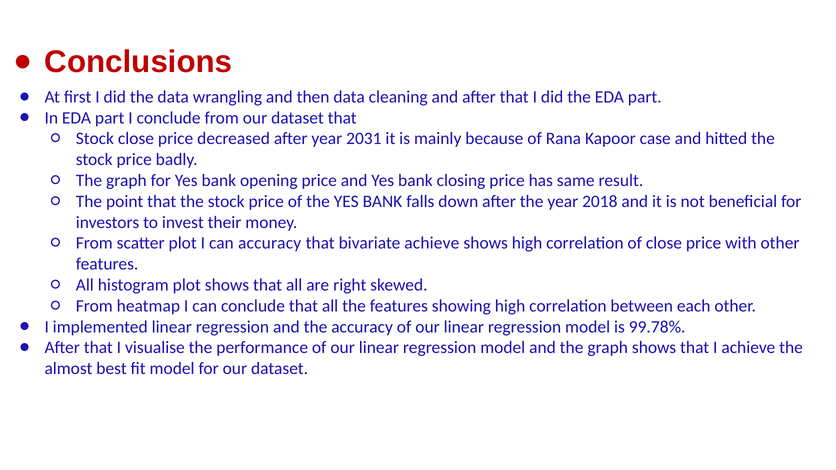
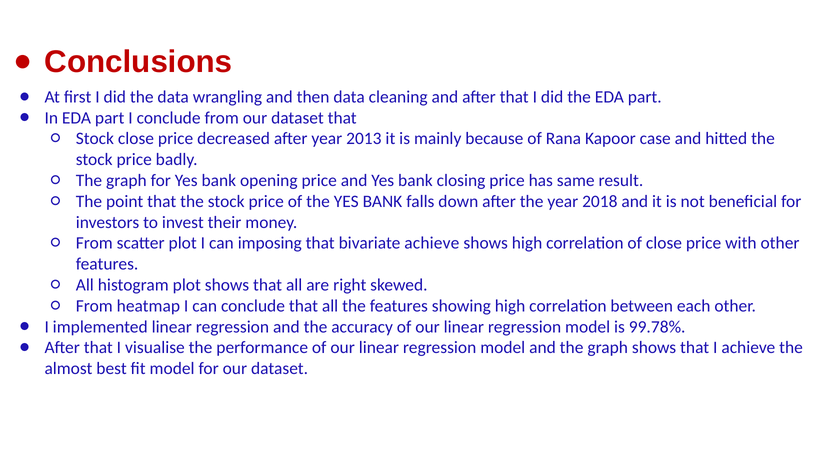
2031: 2031 -> 2013
can accuracy: accuracy -> imposing
